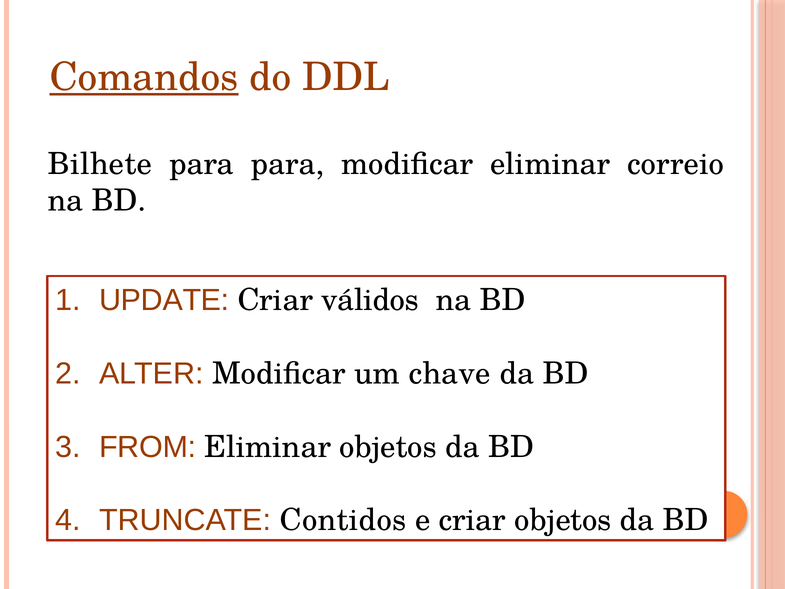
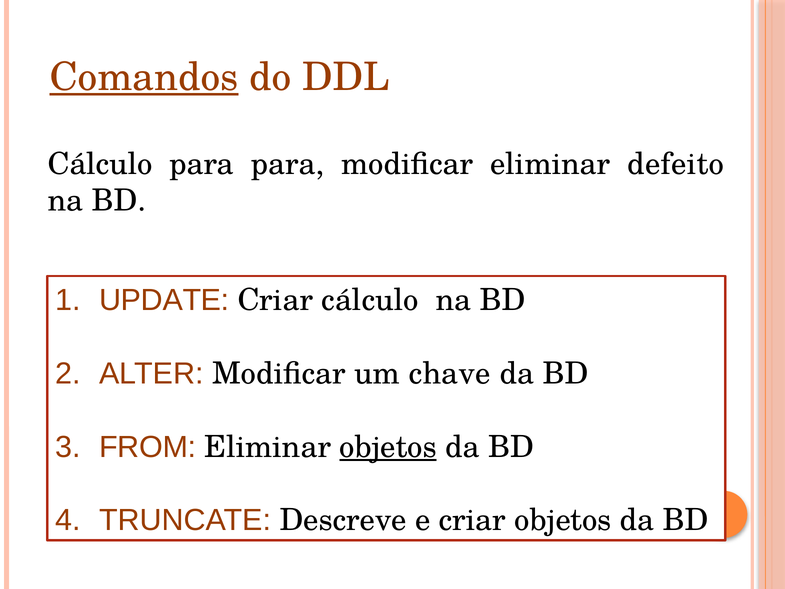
Bilhete at (100, 164): Bilhete -> Cálculo
correio: correio -> defeito
Criar válidos: válidos -> cálculo
objetos at (388, 447) underline: none -> present
Contidos: Contidos -> Descreve
